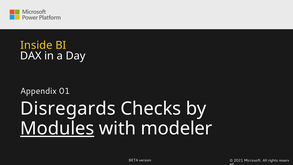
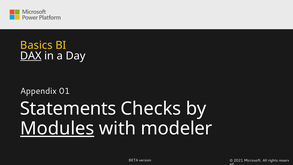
Inside: Inside -> Basics
DAX underline: none -> present
Disregards: Disregards -> Statements
